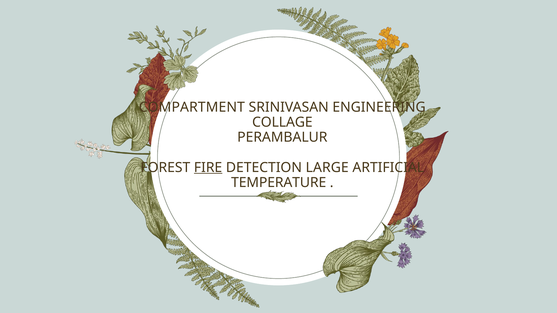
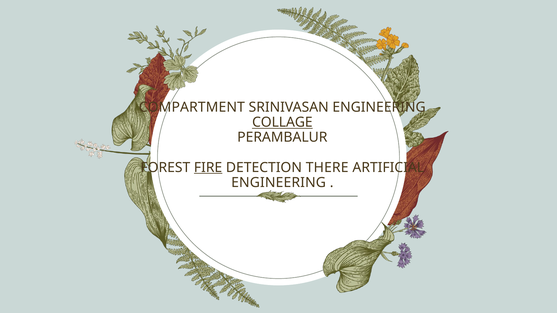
COLLAGE underline: none -> present
LARGE: LARGE -> THERE
TEMPERATURE at (279, 183): TEMPERATURE -> ENGINEERING
